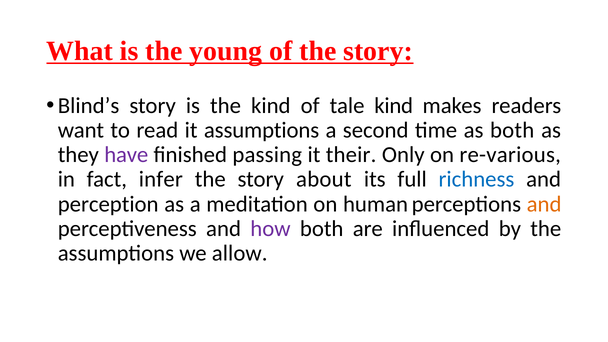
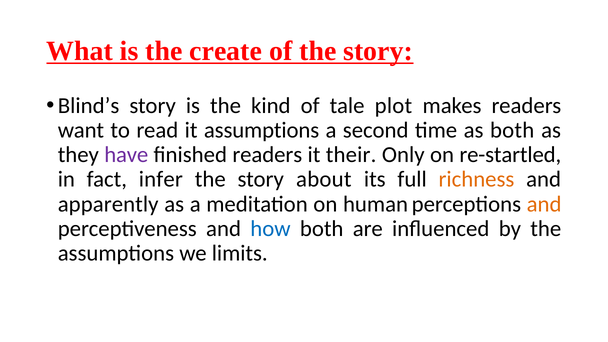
young: young -> create
tale kind: kind -> plot
finished passing: passing -> readers
re-various: re-various -> re-startled
richness colour: blue -> orange
perception: perception -> apparently
how colour: purple -> blue
allow: allow -> limits
